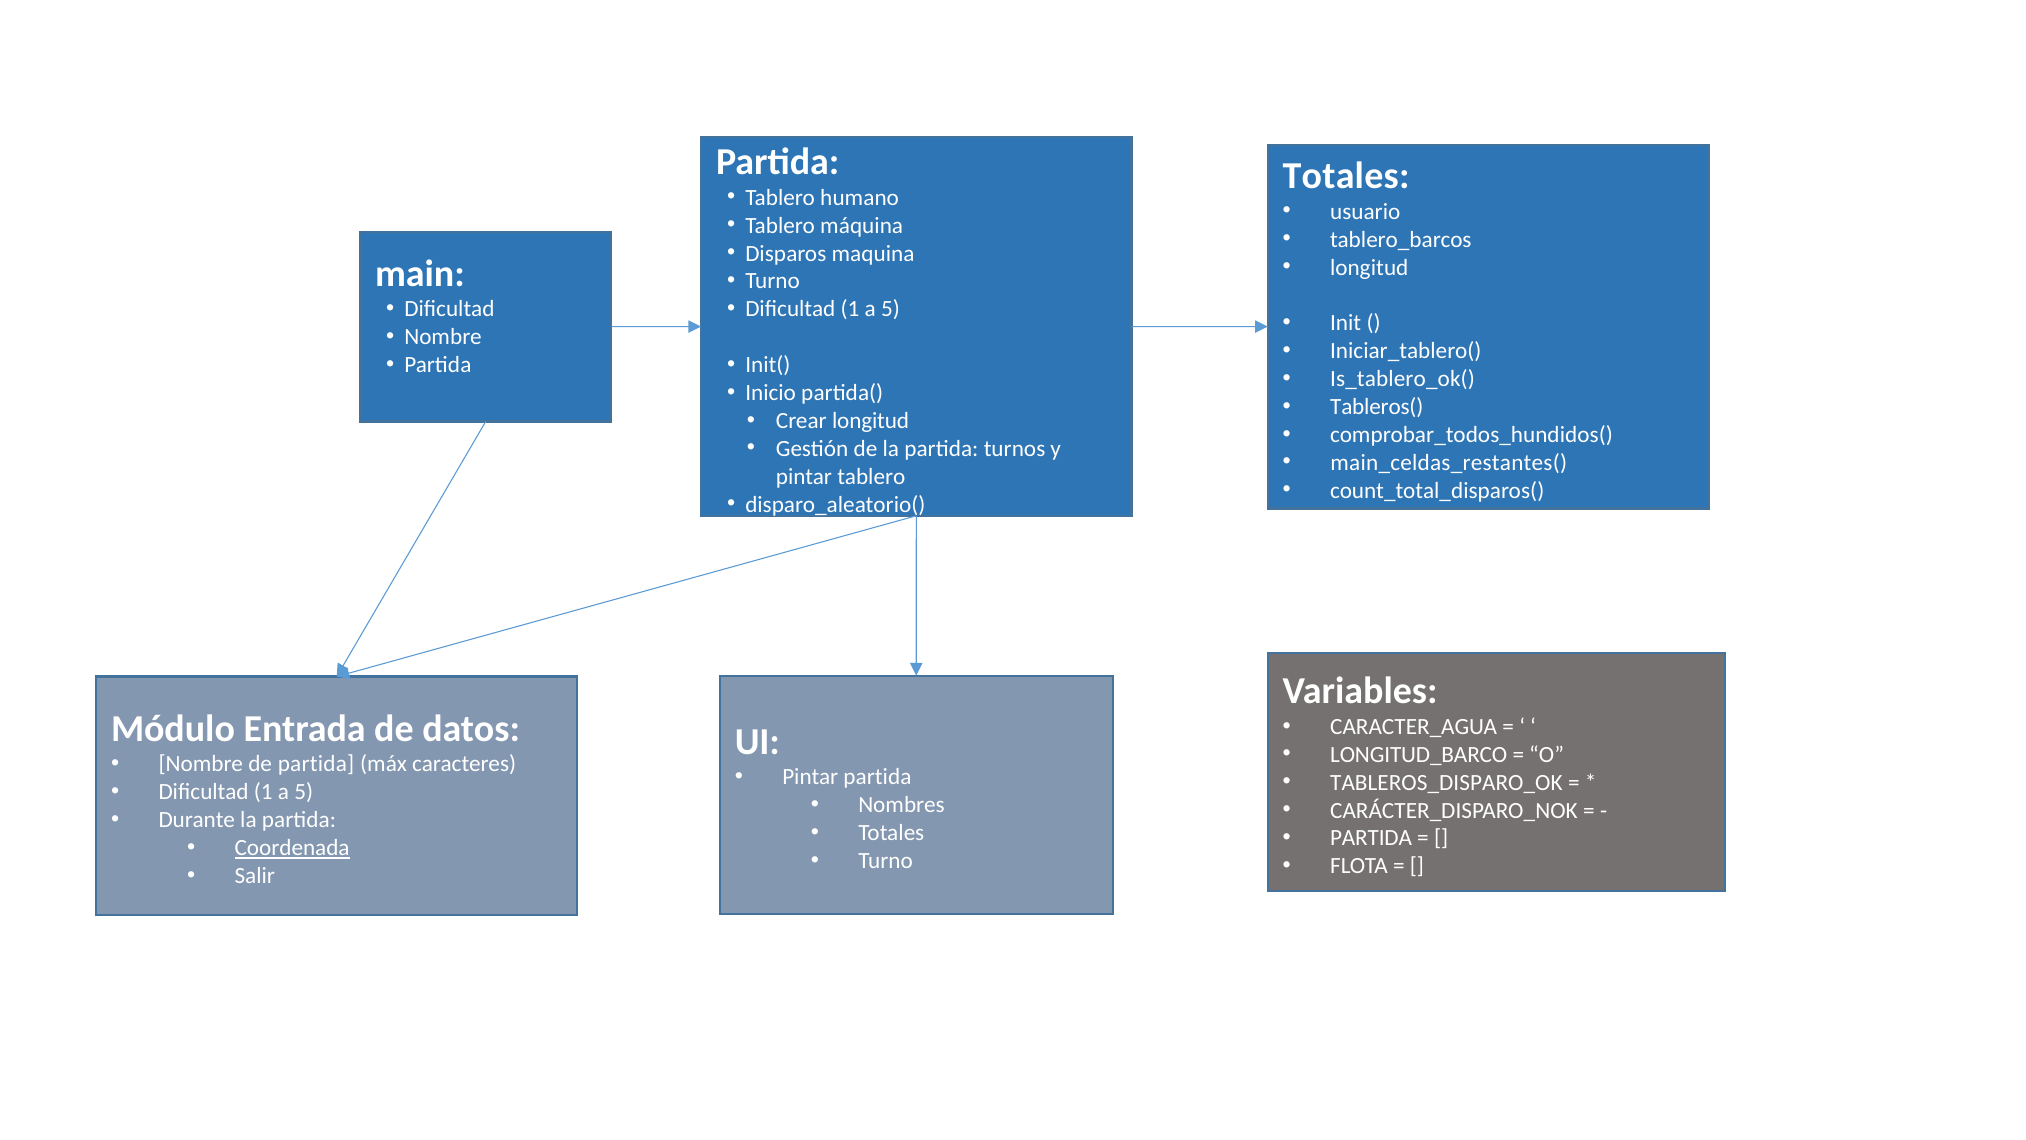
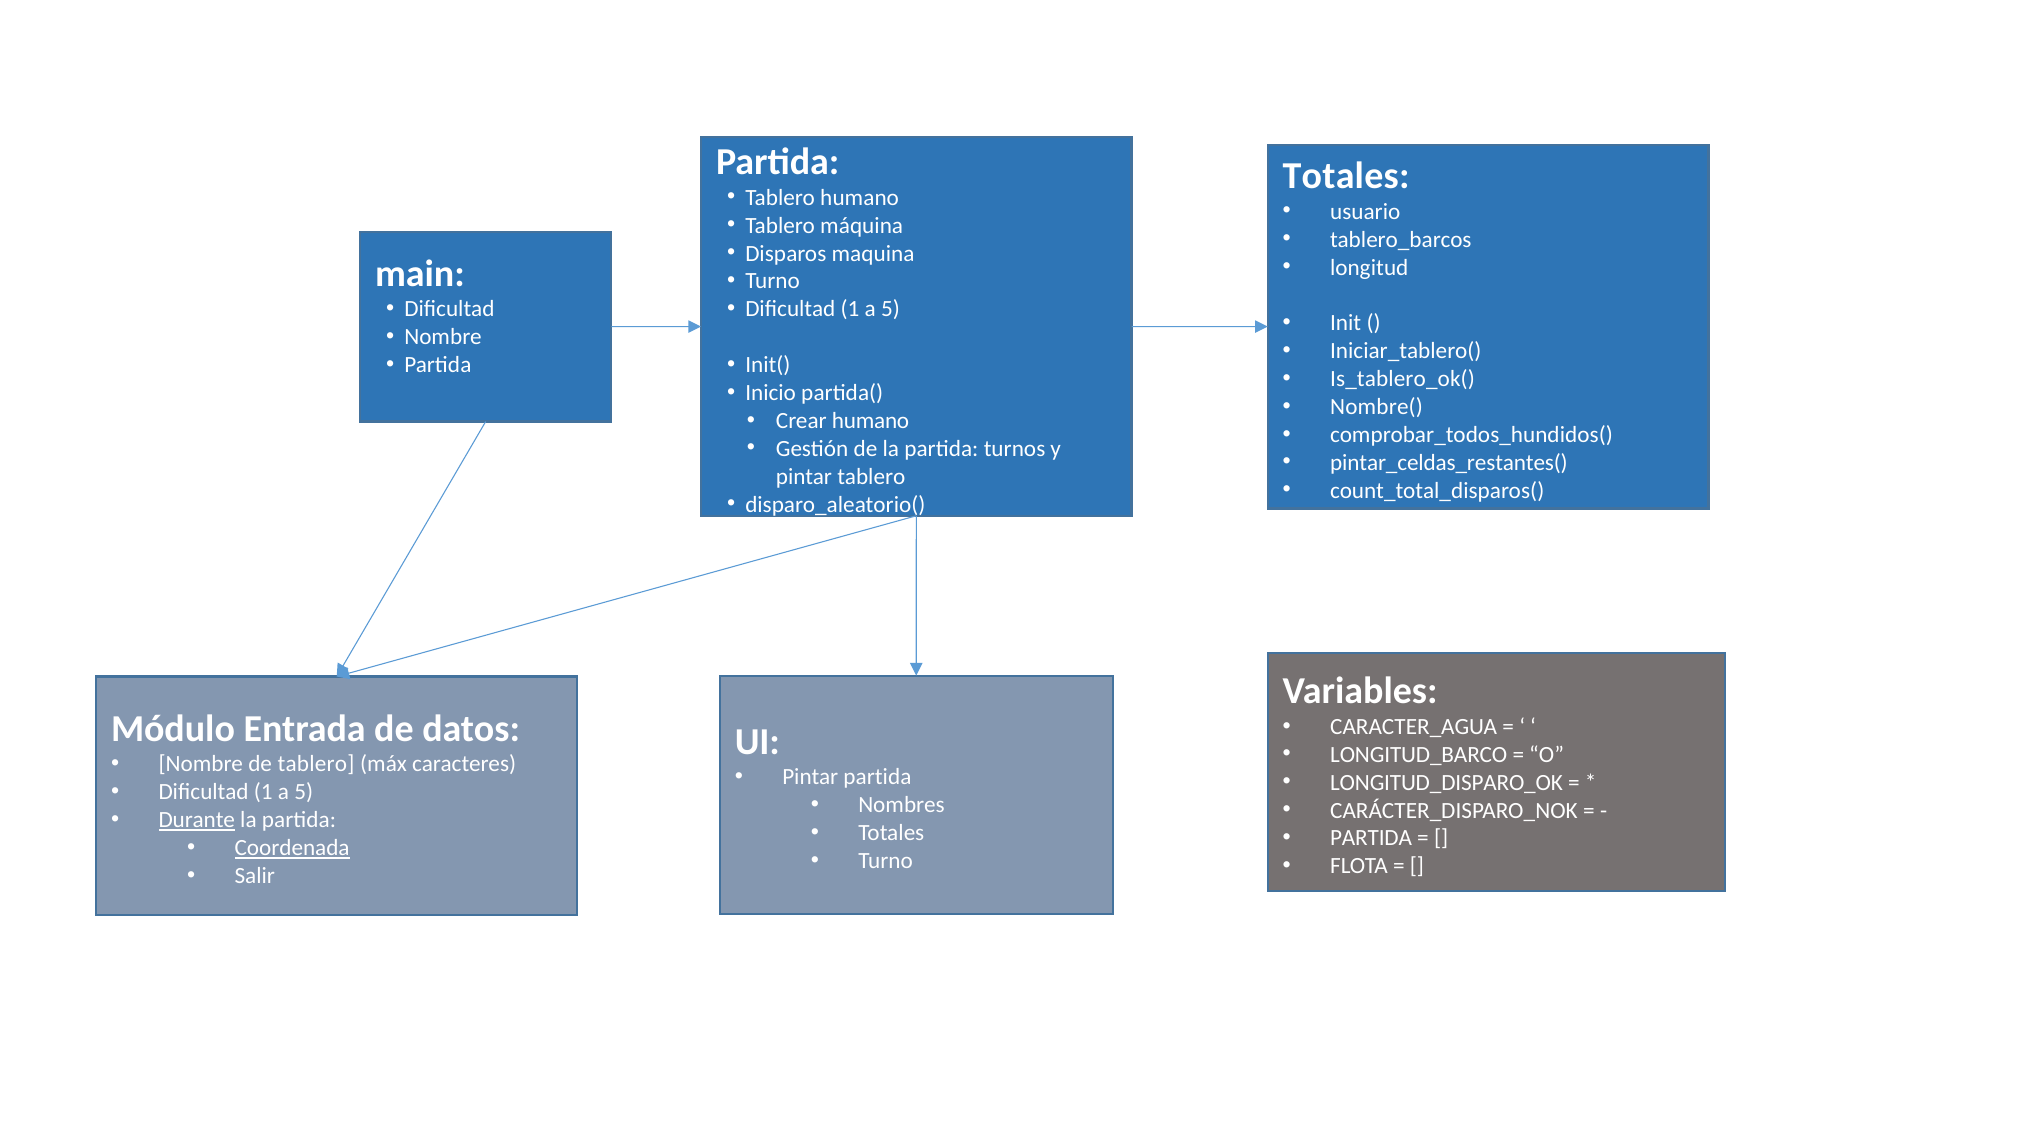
Tableros(: Tableros( -> Nombre(
Crear longitud: longitud -> humano
main_celdas_restantes(: main_celdas_restantes( -> pintar_celdas_restantes(
de partida: partida -> tablero
TABLEROS_DISPARO_OK: TABLEROS_DISPARO_OK -> LONGITUD_DISPARO_OK
Durante underline: none -> present
